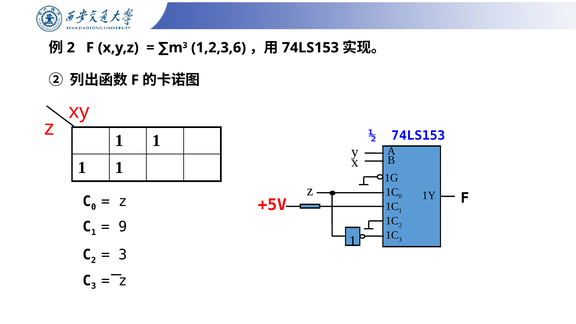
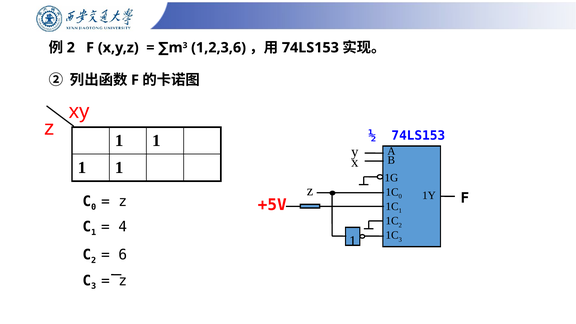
9: 9 -> 4
3 at (123, 255): 3 -> 6
